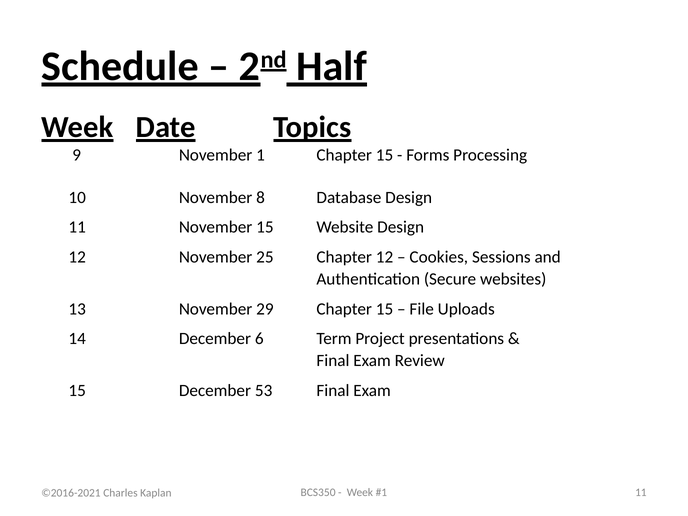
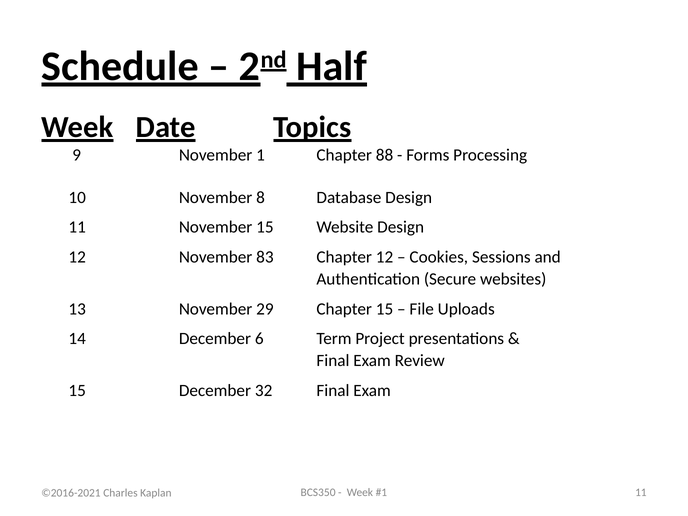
1 Chapter 15: 15 -> 88
25: 25 -> 83
53: 53 -> 32
